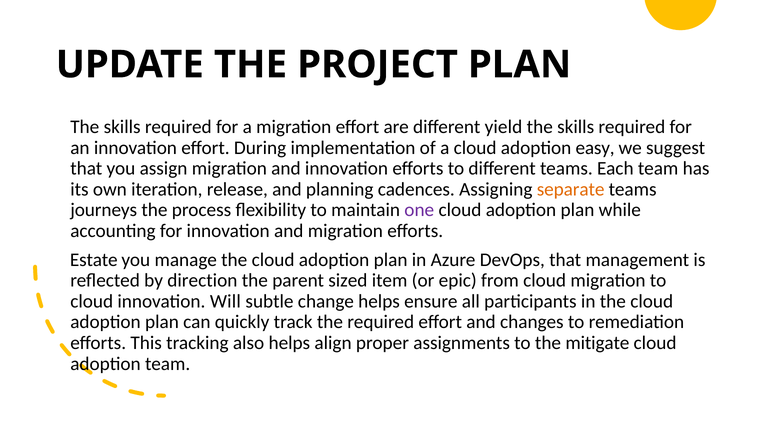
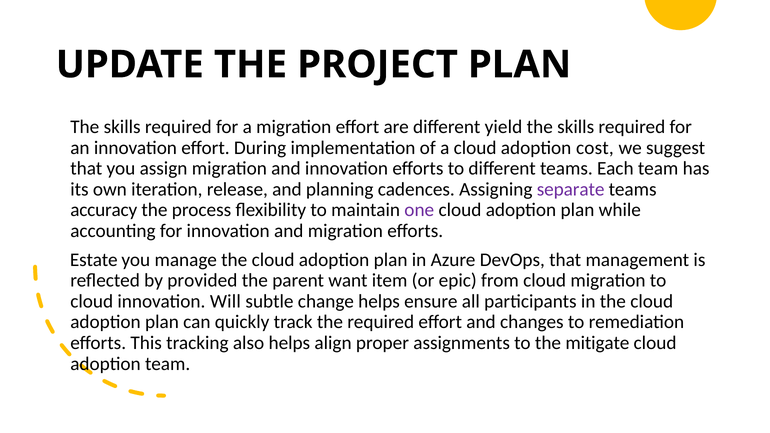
easy: easy -> cost
separate colour: orange -> purple
journeys: journeys -> accuracy
direction: direction -> provided
sized: sized -> want
